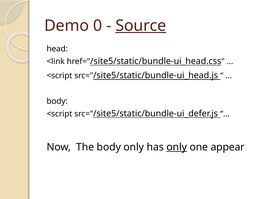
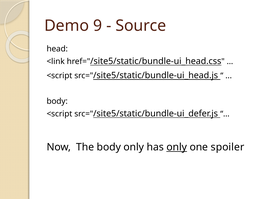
0: 0 -> 9
Source underline: present -> none
appear: appear -> spoiler
